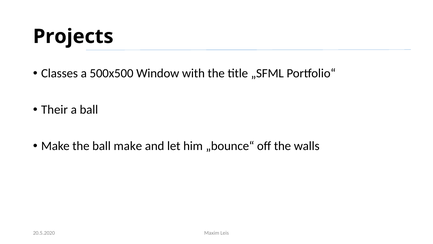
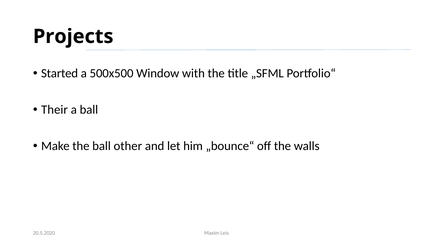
Classes: Classes -> Started
ball make: make -> other
